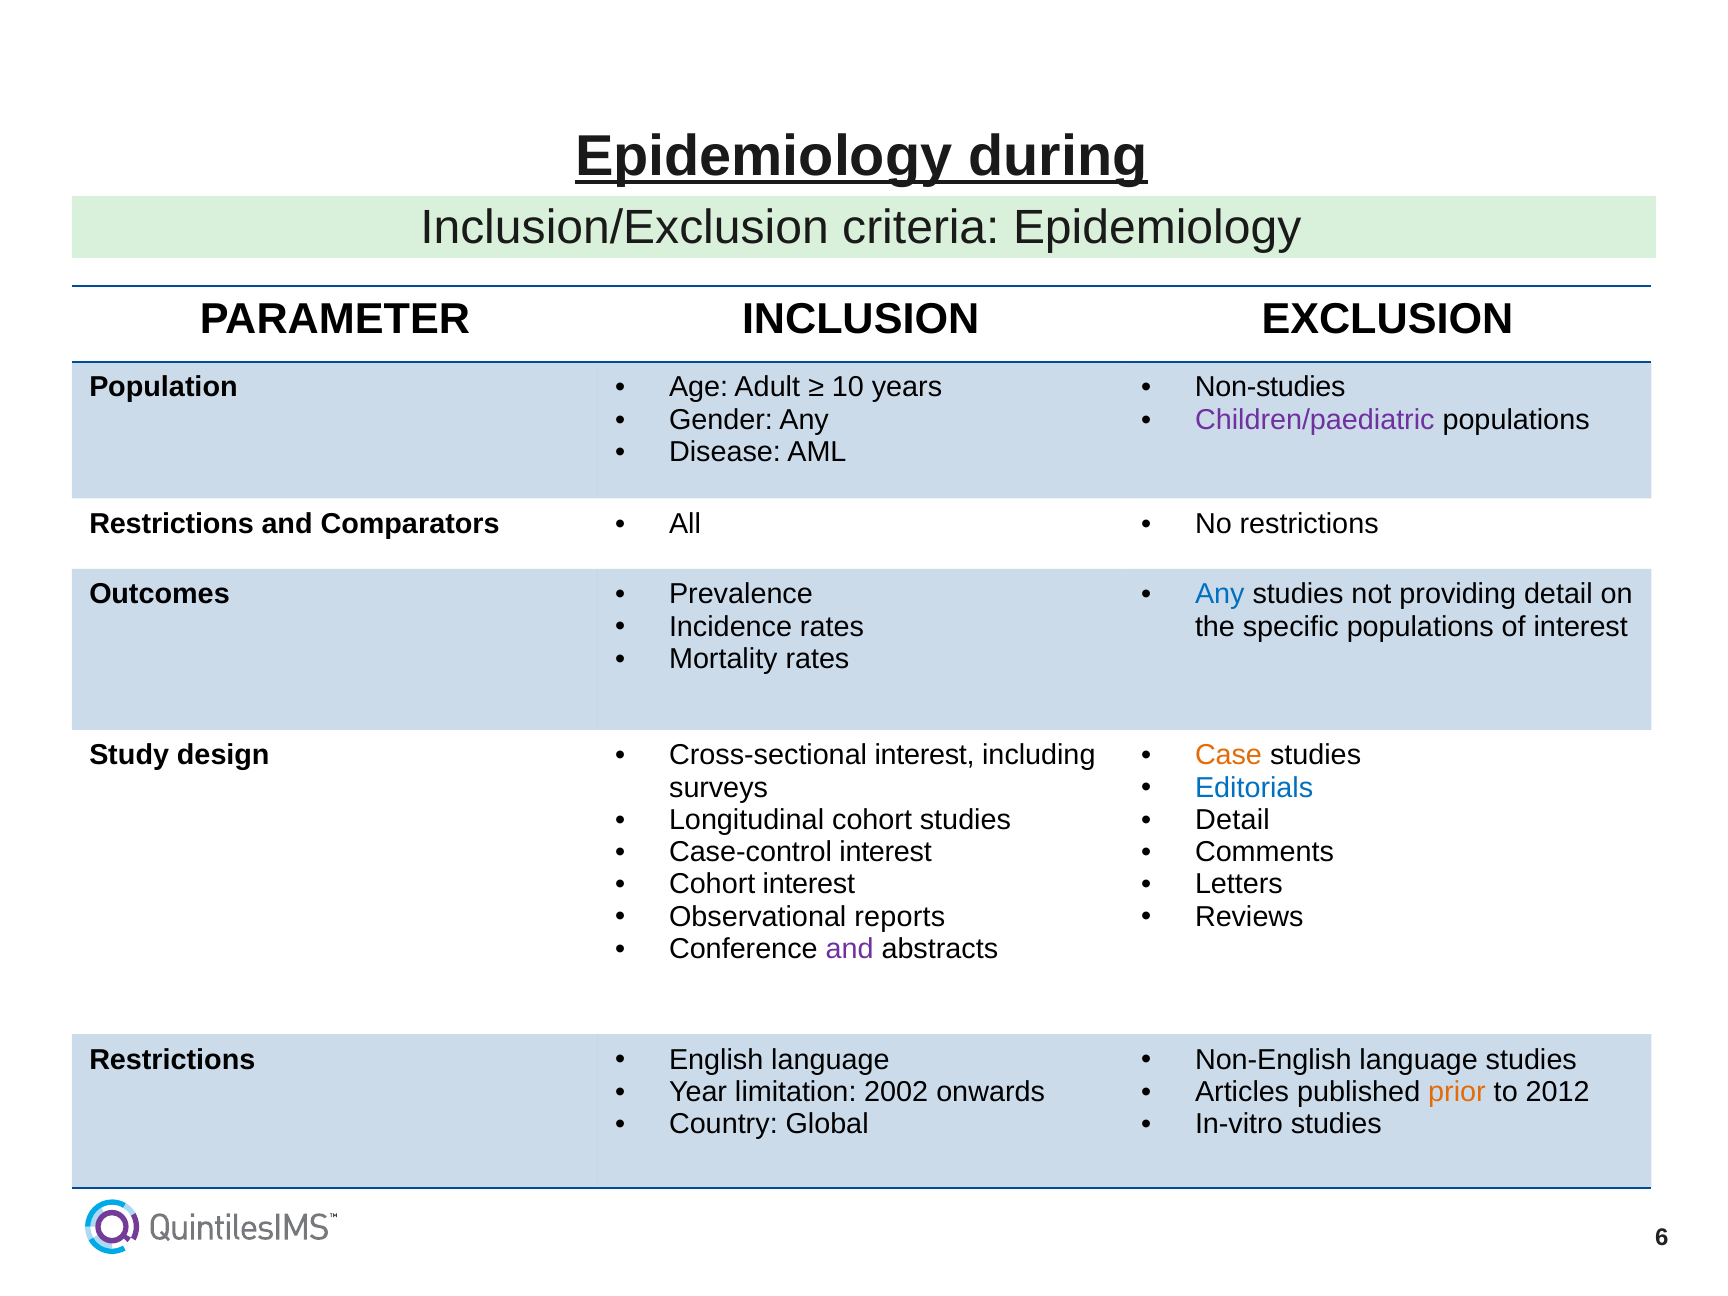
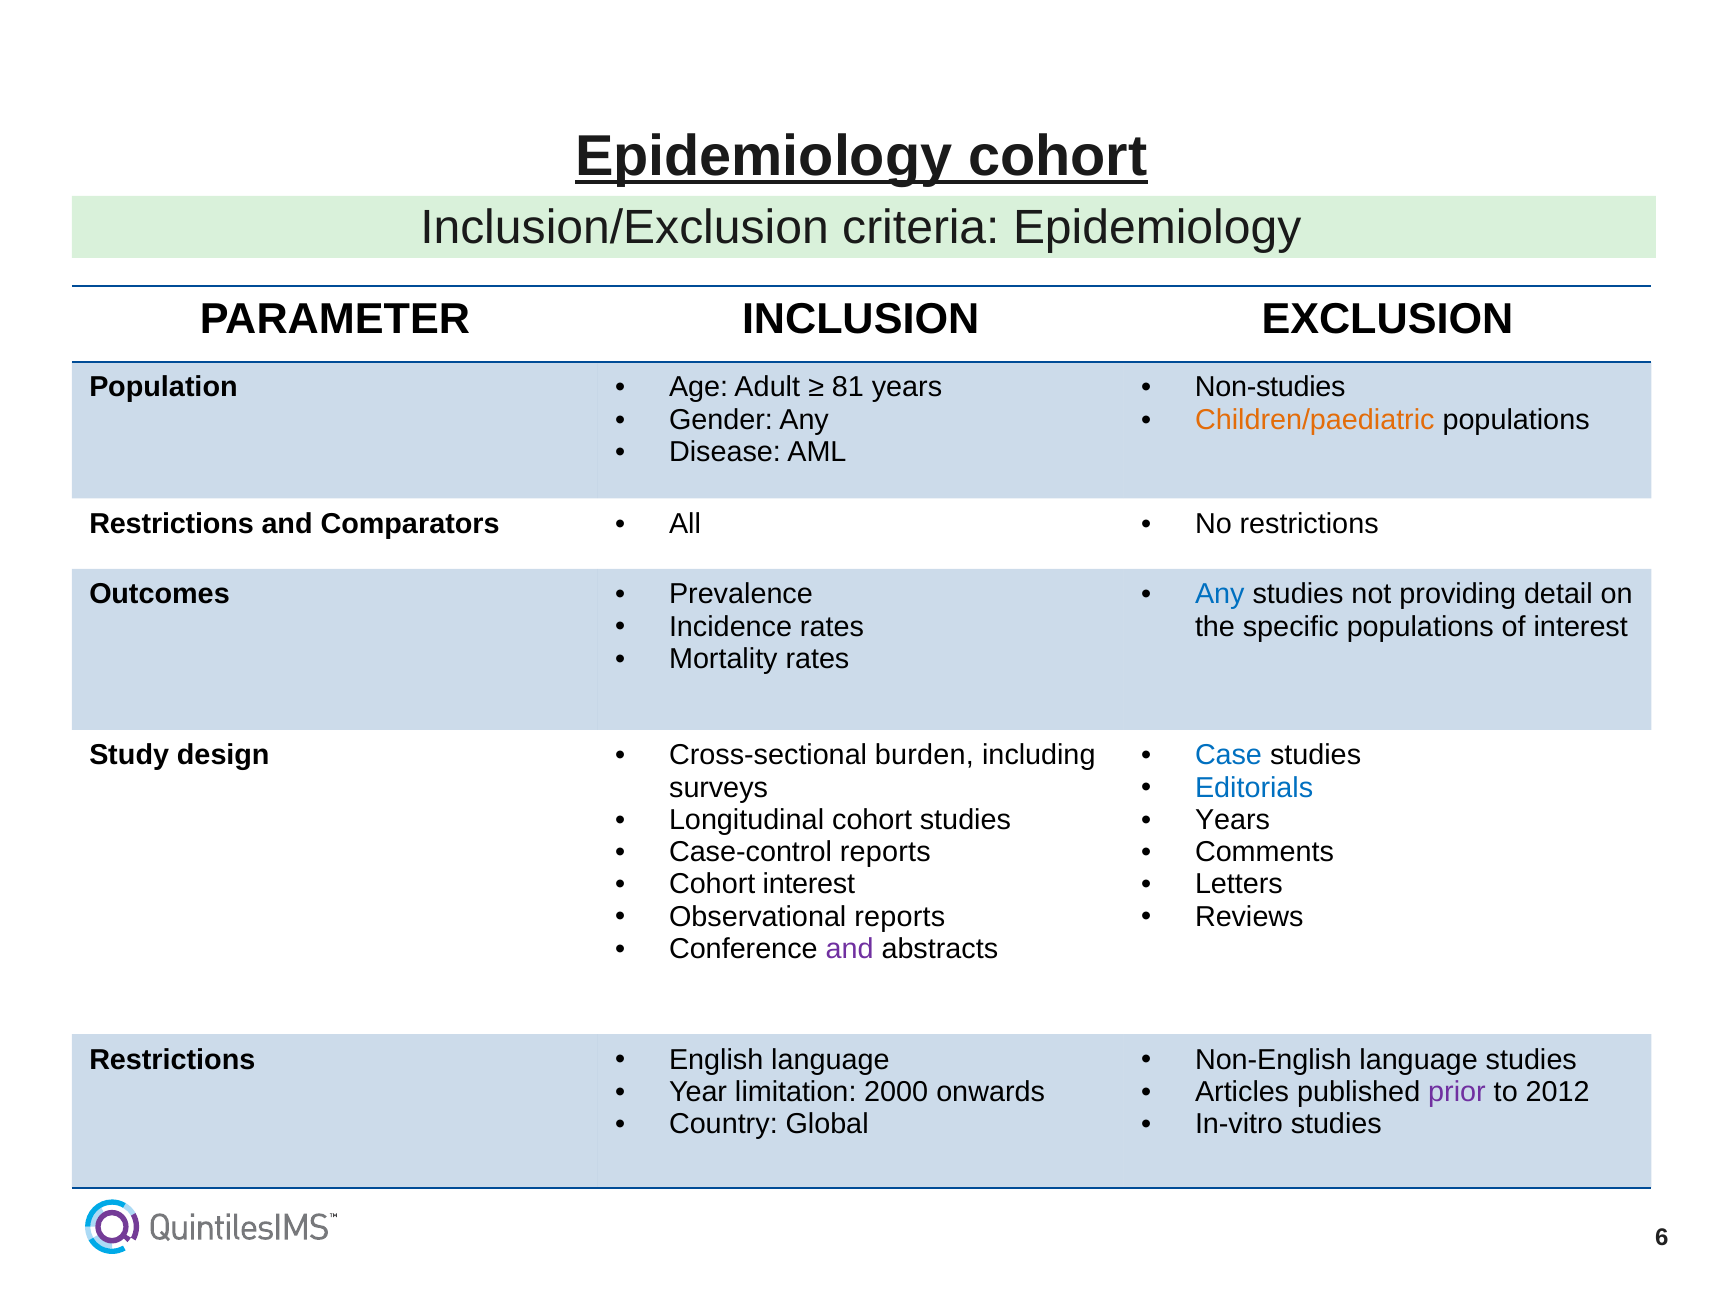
Epidemiology during: during -> cohort
10: 10 -> 81
Children/paediatric colour: purple -> orange
Cross-sectional interest: interest -> burden
Case colour: orange -> blue
Detail at (1232, 820): Detail -> Years
Case-control interest: interest -> reports
2002: 2002 -> 2000
prior colour: orange -> purple
